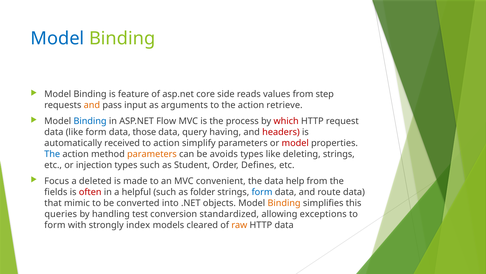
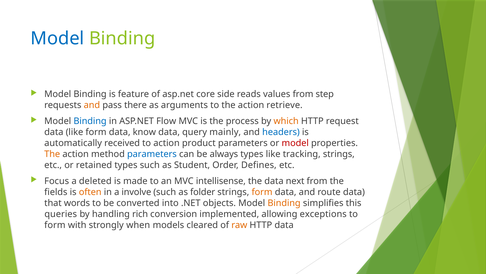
input: input -> there
which colour: red -> orange
those: those -> know
having: having -> mainly
headers colour: red -> blue
simplify: simplify -> product
The at (52, 154) colour: blue -> orange
parameters at (152, 154) colour: orange -> blue
avoids: avoids -> always
deleting: deleting -> tracking
injection: injection -> retained
convenient: convenient -> intellisense
help: help -> next
often colour: red -> orange
helpful: helpful -> involve
form at (262, 192) colour: blue -> orange
mimic: mimic -> words
test: test -> rich
standardized: standardized -> implemented
index: index -> when
